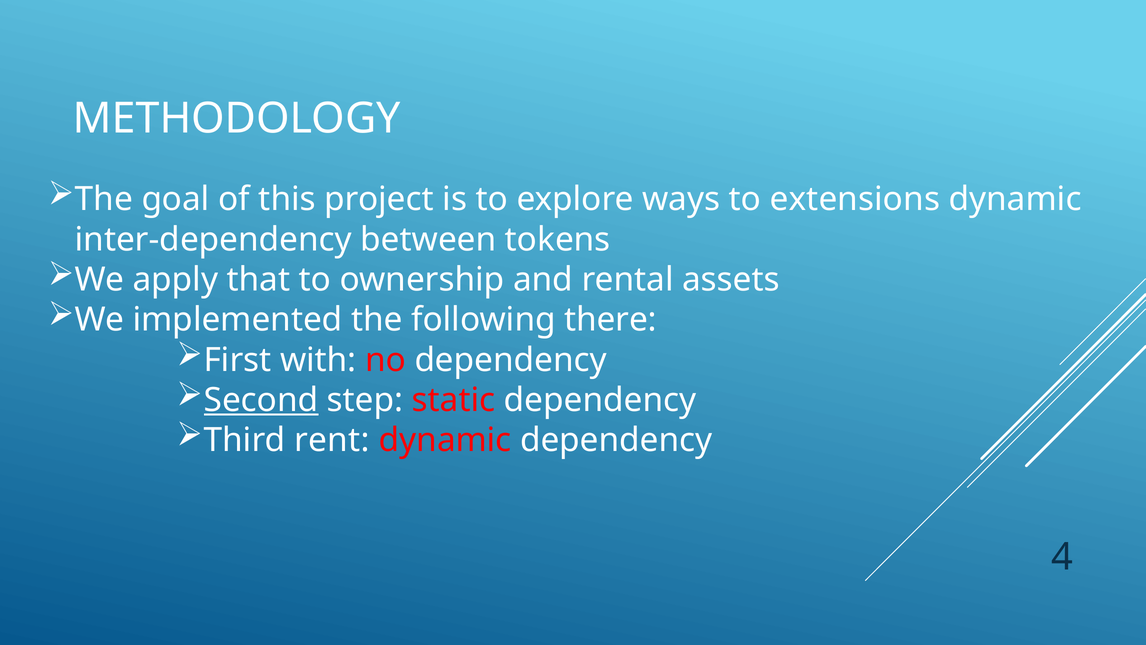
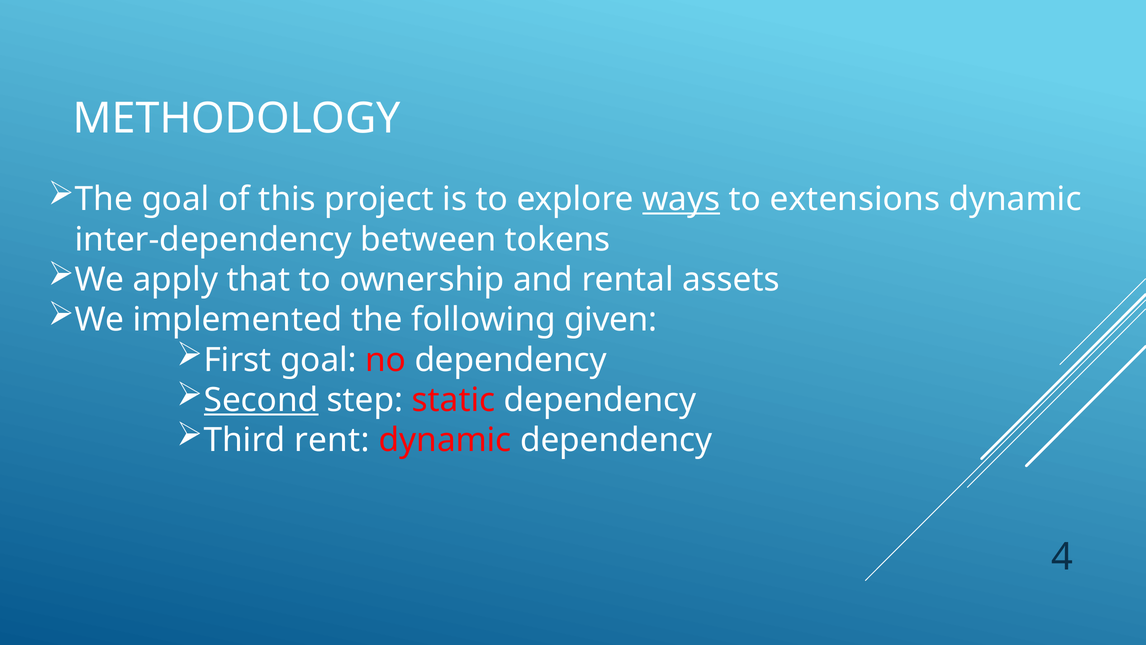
ways underline: none -> present
there: there -> given
First with: with -> goal
